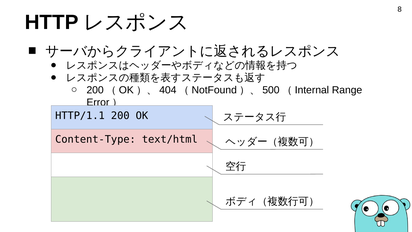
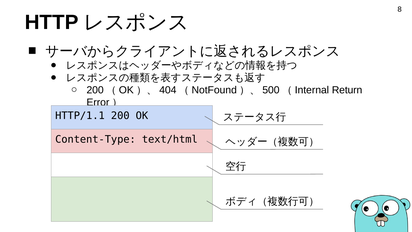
Range: Range -> Return
